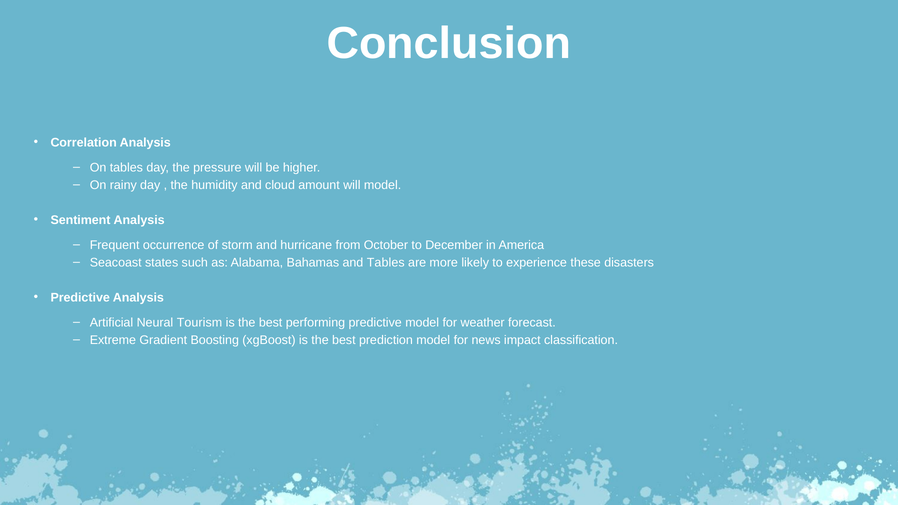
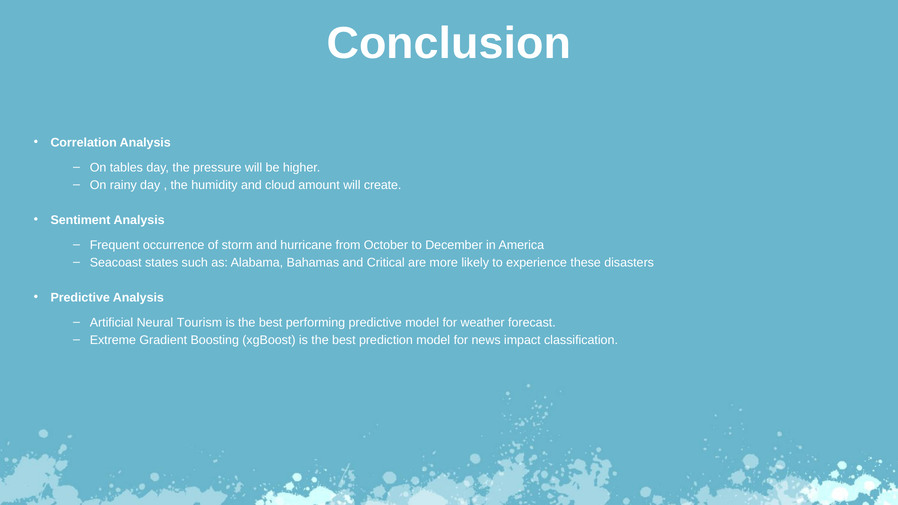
will model: model -> create
and Tables: Tables -> Critical
